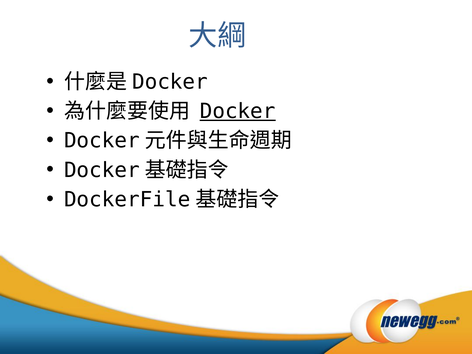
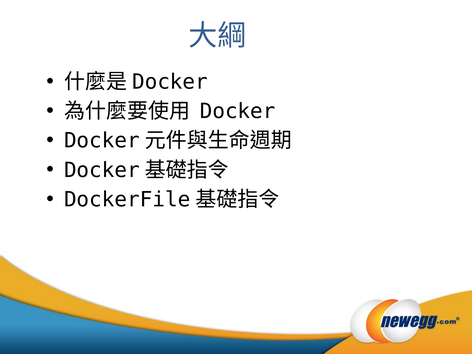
Docker underline: present -> none
